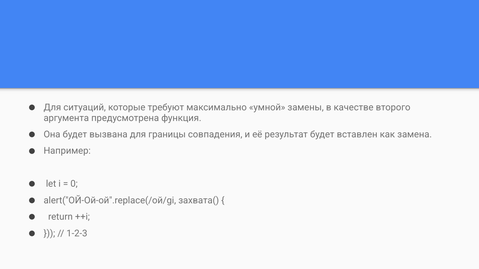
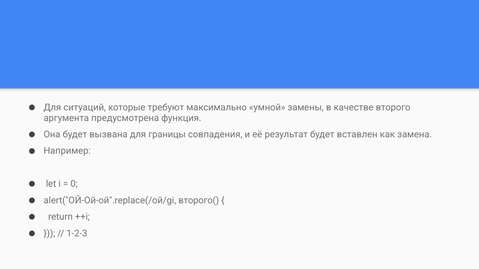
захвата(: захвата( -> второго(
